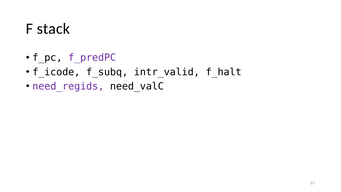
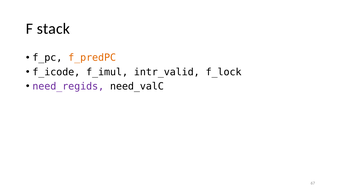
f_predPC colour: purple -> orange
f_subq: f_subq -> f_imul
f_halt: f_halt -> f_lock
